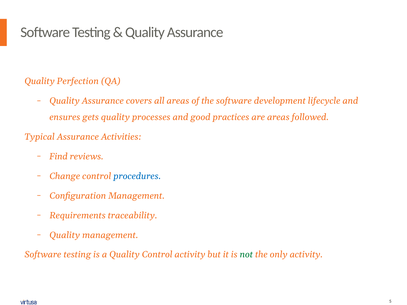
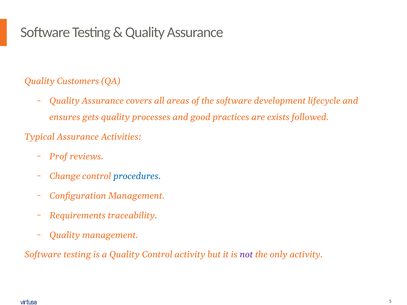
Perfection: Perfection -> Customers
are areas: areas -> exists
Find: Find -> Prof
not colour: green -> purple
